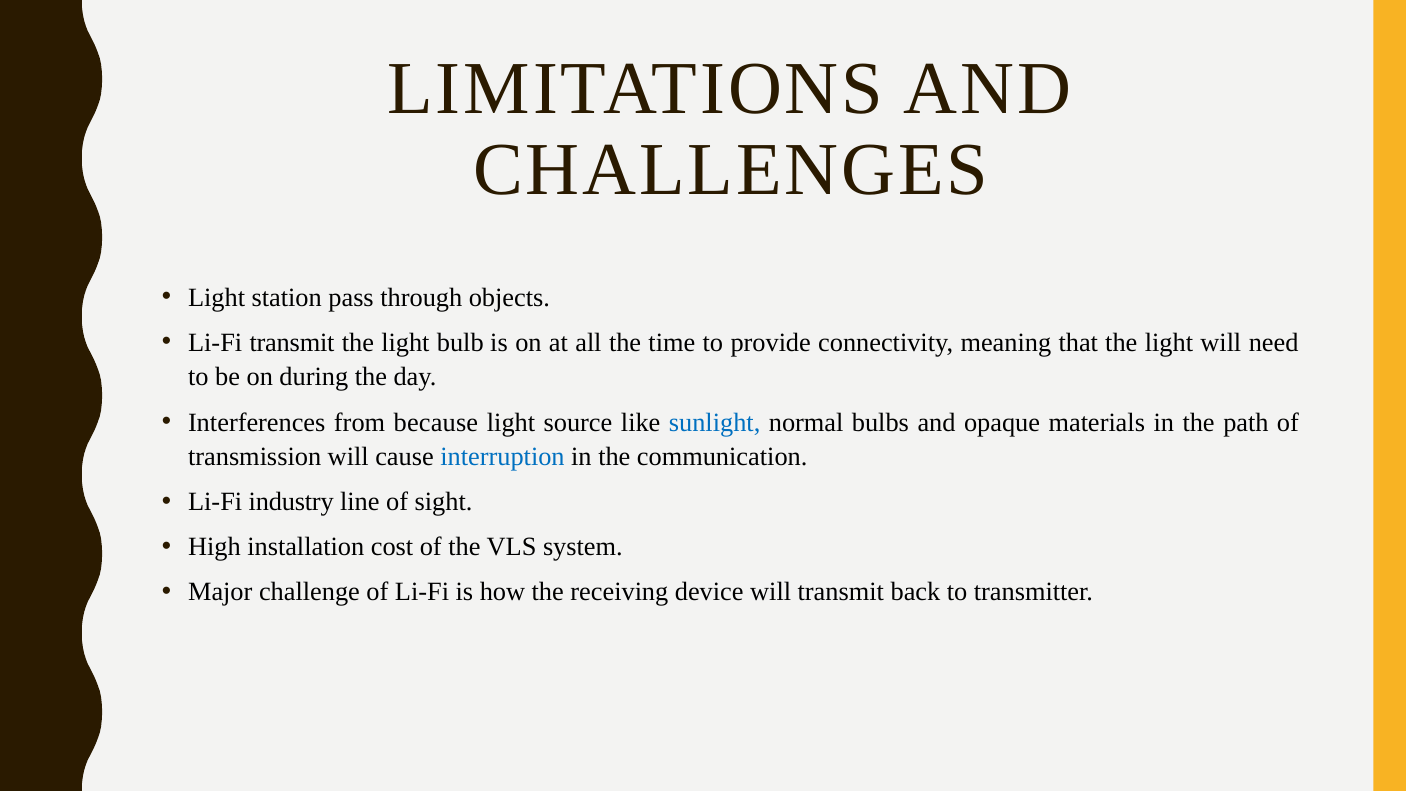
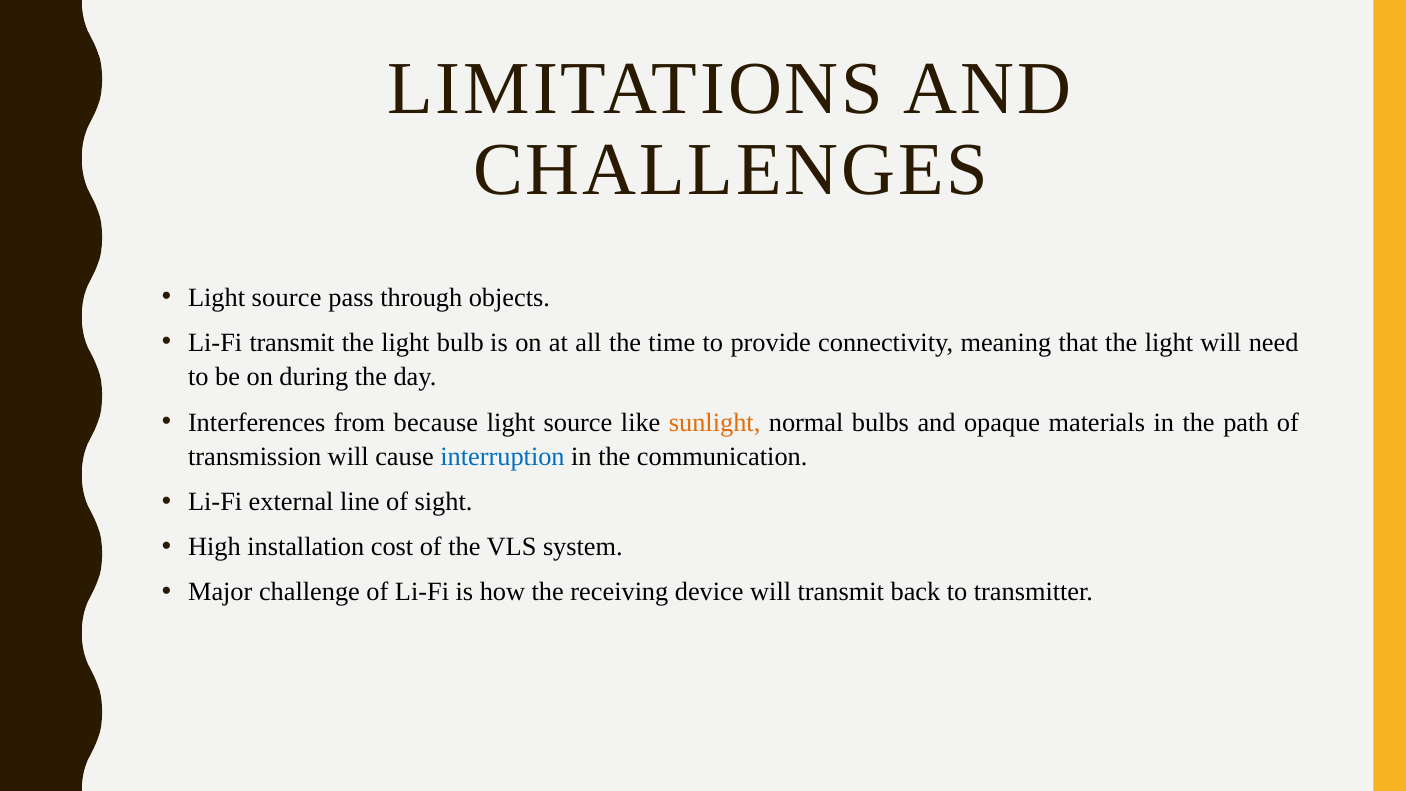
station at (287, 297): station -> source
sunlight colour: blue -> orange
industry: industry -> external
